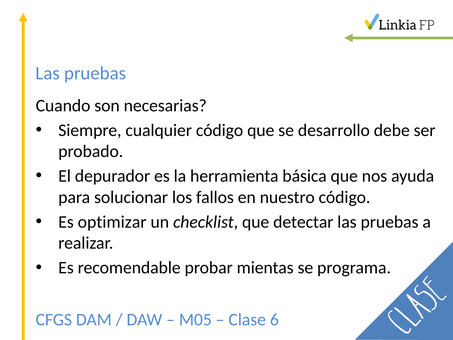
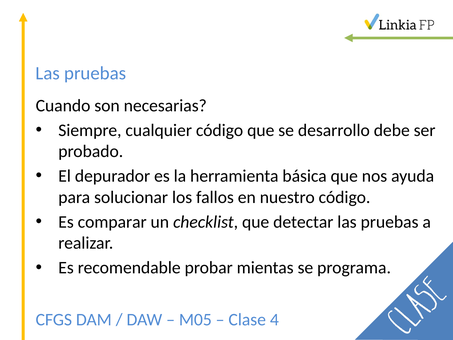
optimizar: optimizar -> comparar
6: 6 -> 4
